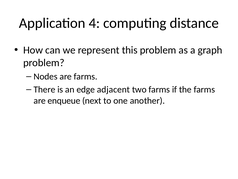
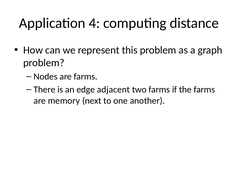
enqueue: enqueue -> memory
